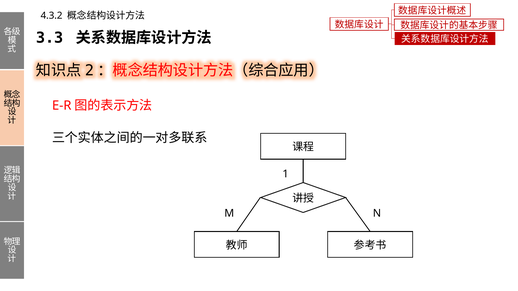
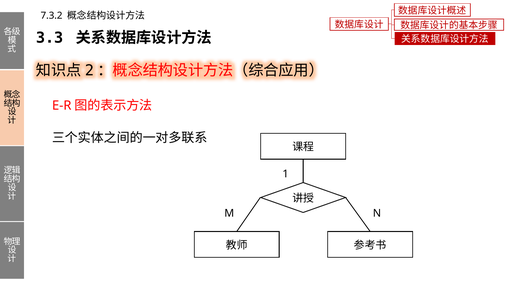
4.3.2: 4.3.2 -> 7.3.2
